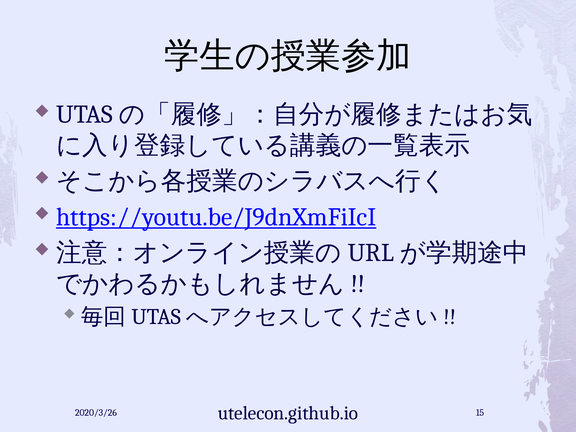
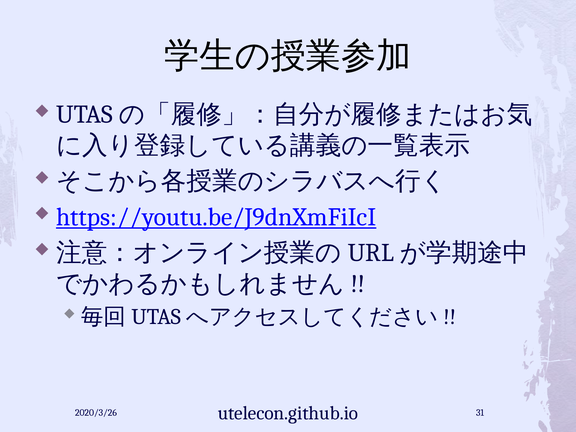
15: 15 -> 31
